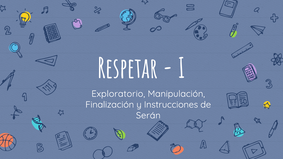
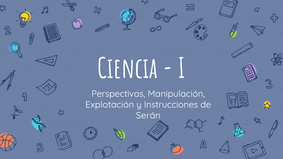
Respetar: Respetar -> Ciencia
Exploratorio: Exploratorio -> Perspectivas
Finalización: Finalización -> Explotación
